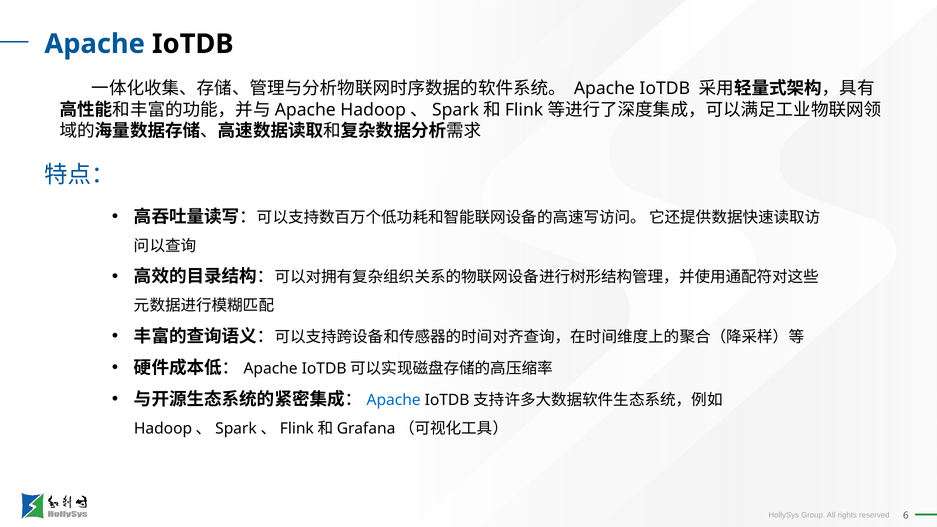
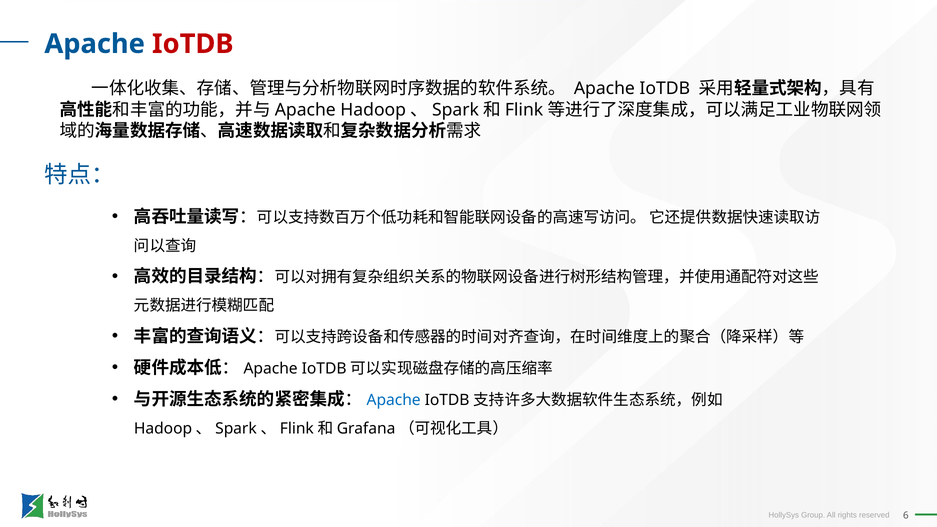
IoTDB at (193, 44) colour: black -> red
